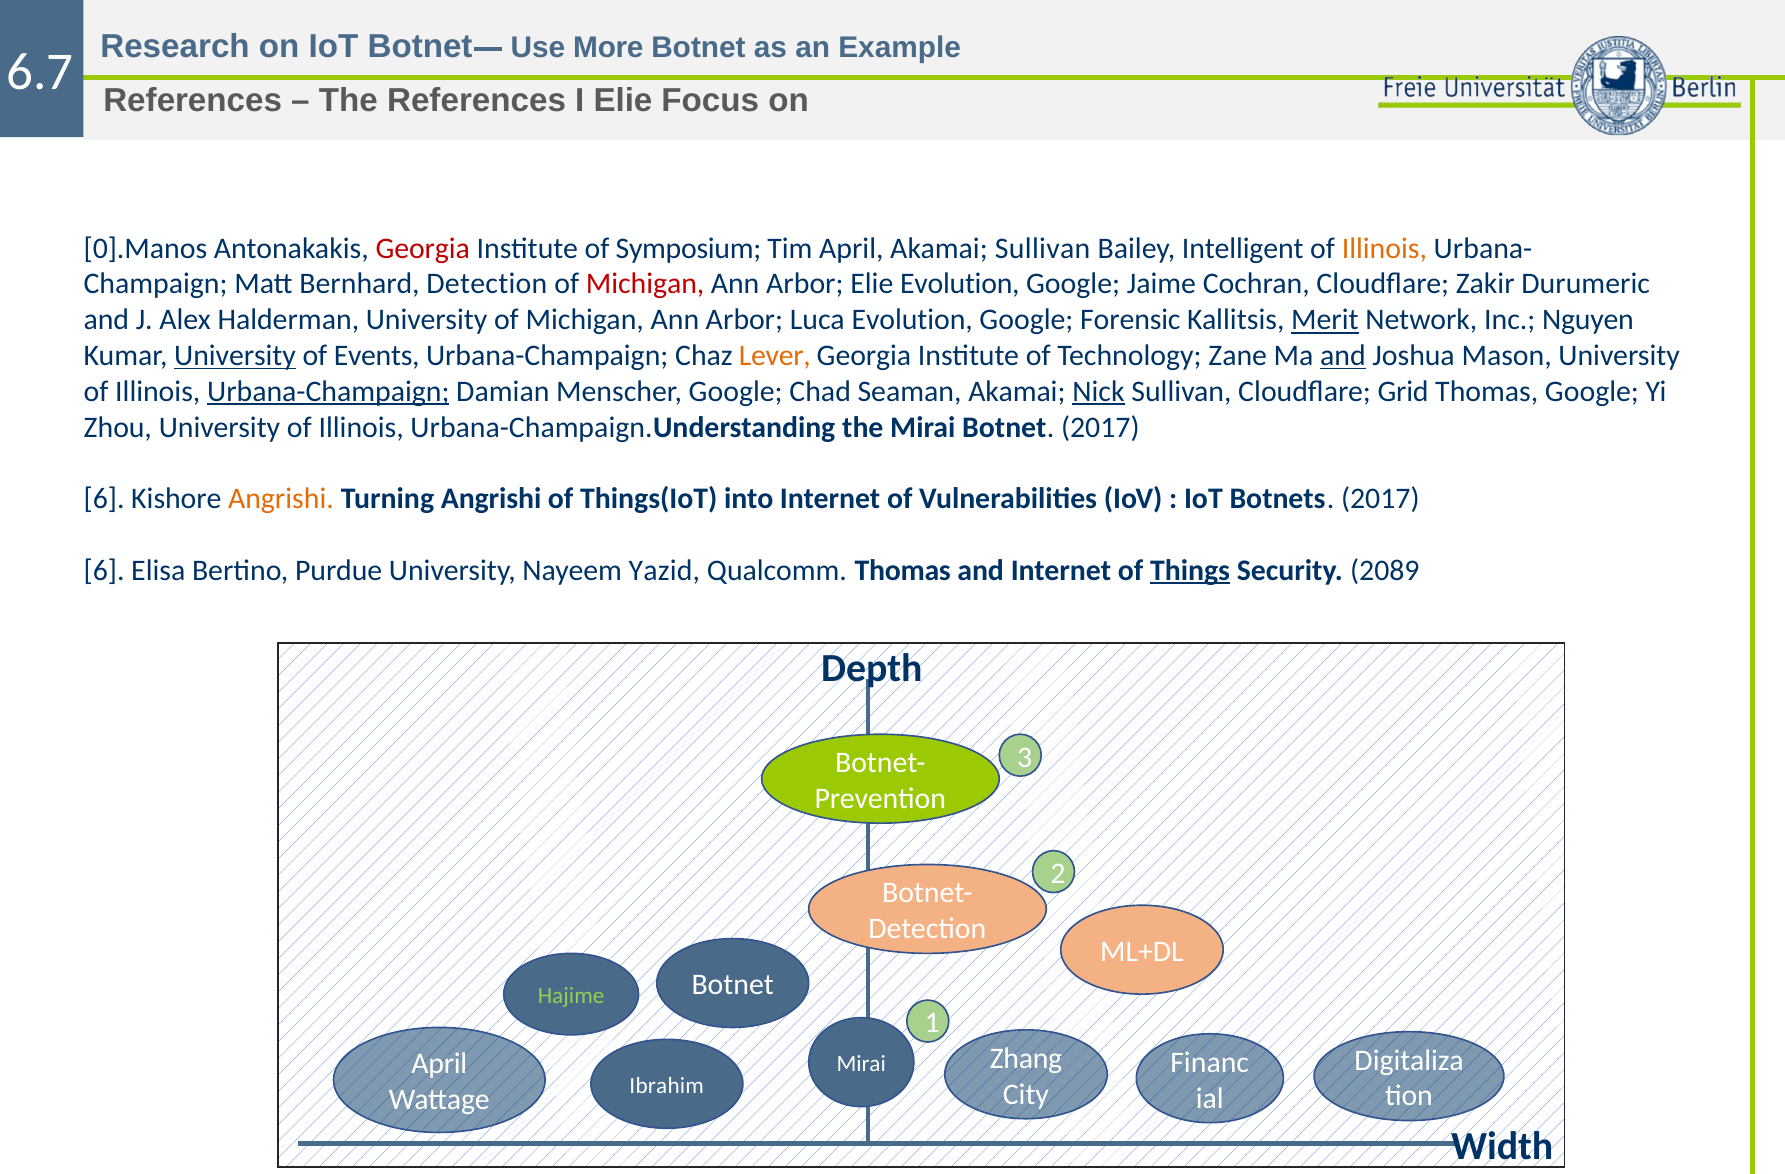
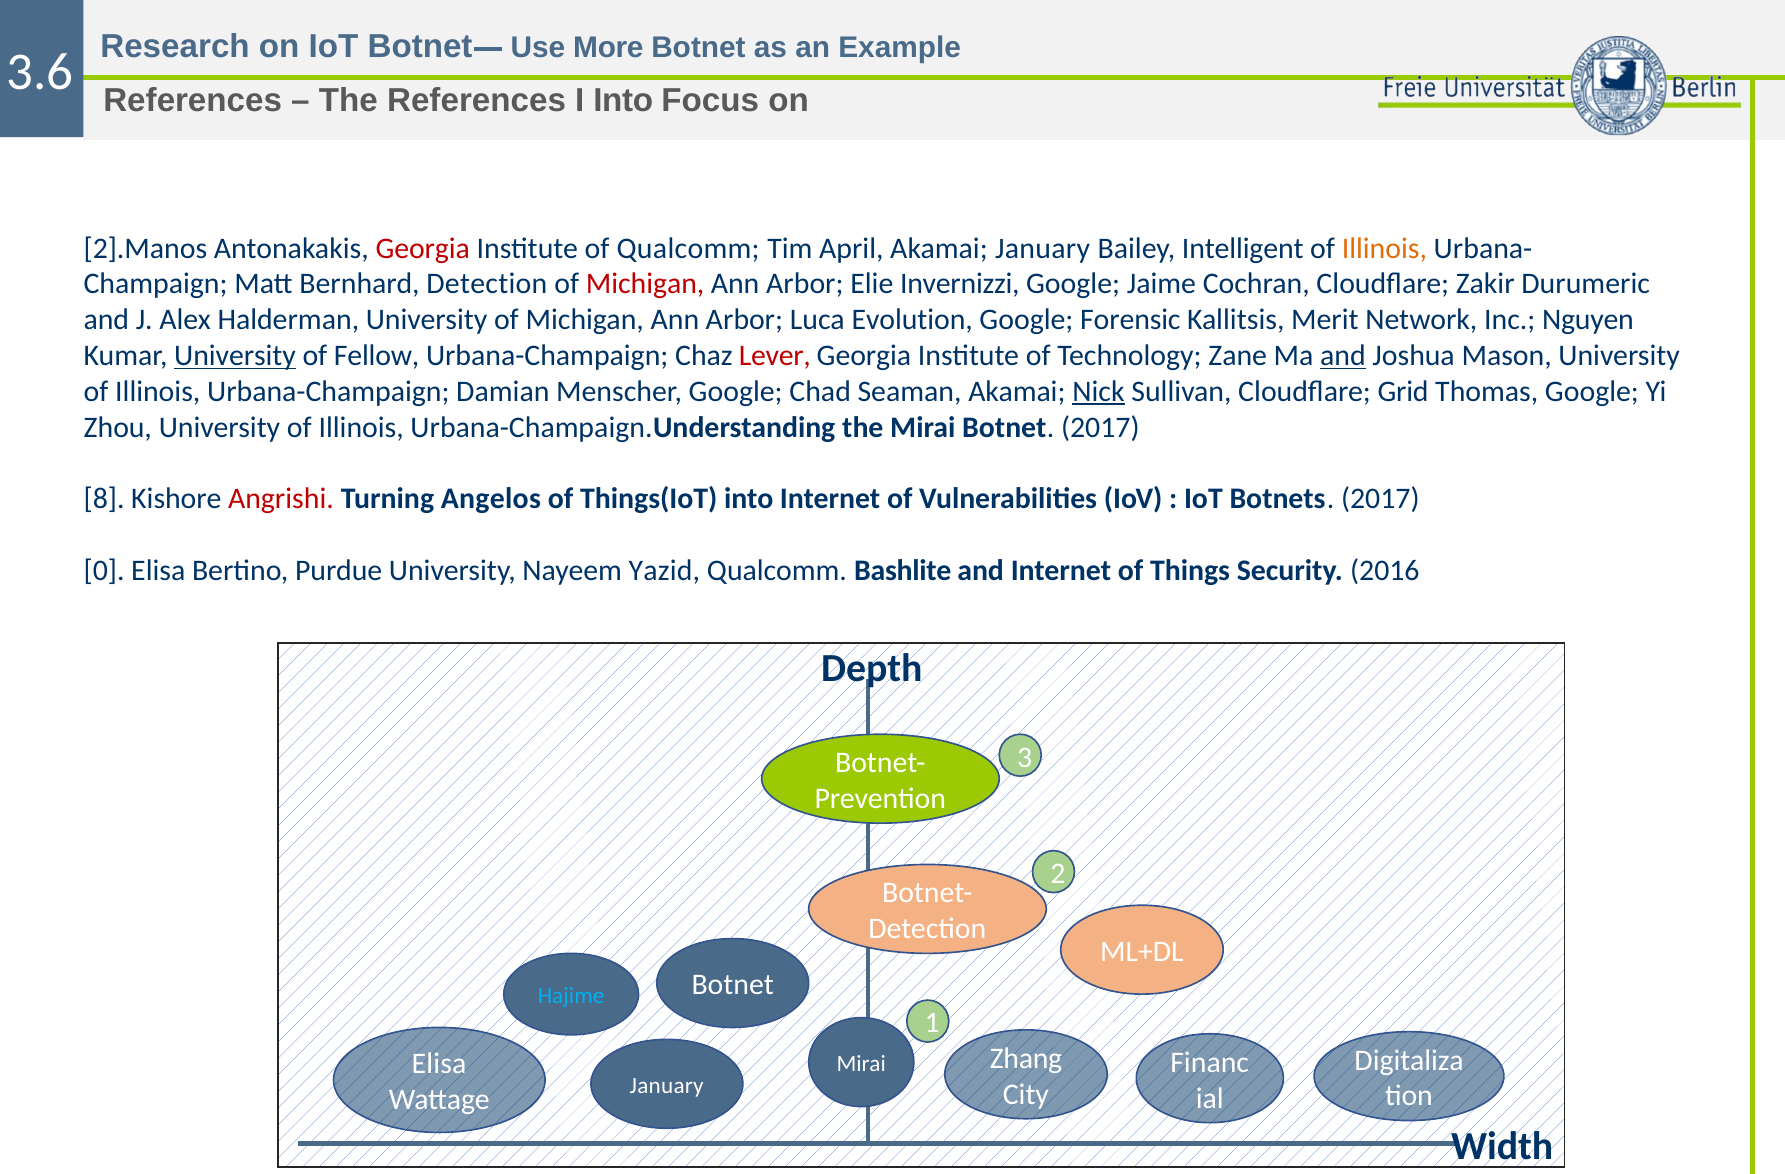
6.7: 6.7 -> 3.6
I Elie: Elie -> Into
0].Manos: 0].Manos -> 2].Manos
of Symposium: Symposium -> Qualcomm
Akamai Sullivan: Sullivan -> January
Elie Evolution: Evolution -> Invernizzi
Merit underline: present -> none
Events: Events -> Fellow
Lever colour: orange -> red
Urbana-Champaign at (328, 392) underline: present -> none
6 at (104, 499): 6 -> 8
Angrishi at (281, 499) colour: orange -> red
Turning Angrishi: Angrishi -> Angelos
6 at (104, 571): 6 -> 0
Qualcomm Thomas: Thomas -> Bashlite
Things underline: present -> none
2089: 2089 -> 2016
Hajime colour: light green -> light blue
April at (439, 1064): April -> Elisa
Ibrahim at (667, 1086): Ibrahim -> January
